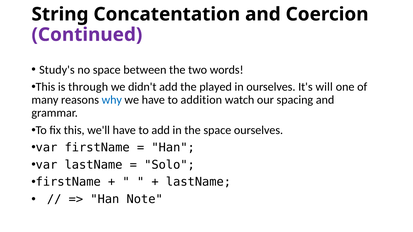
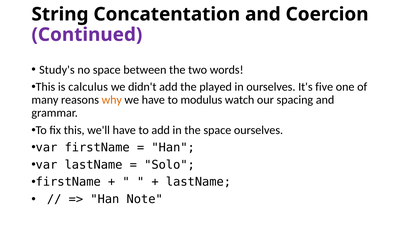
through: through -> calculus
will: will -> five
why colour: blue -> orange
addition: addition -> modulus
